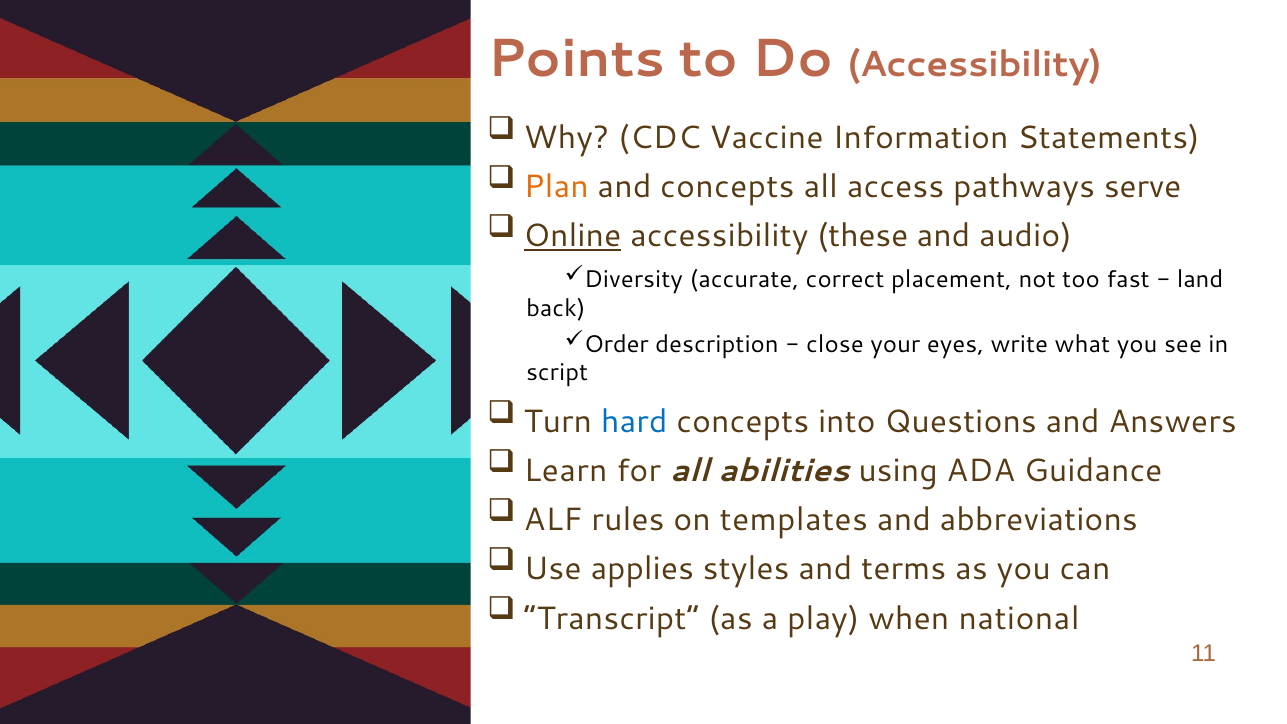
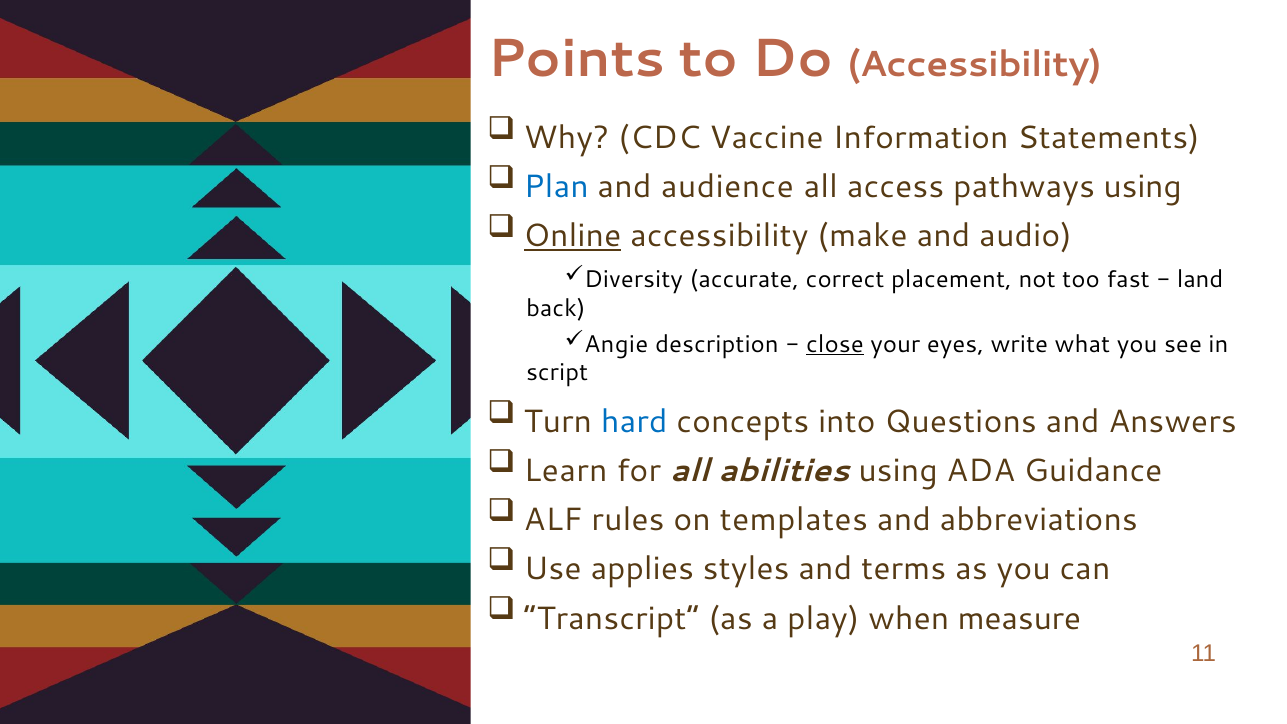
Plan colour: orange -> blue
and concepts: concepts -> audience
pathways serve: serve -> using
these: these -> make
Order: Order -> Angie
close underline: none -> present
national: national -> measure
